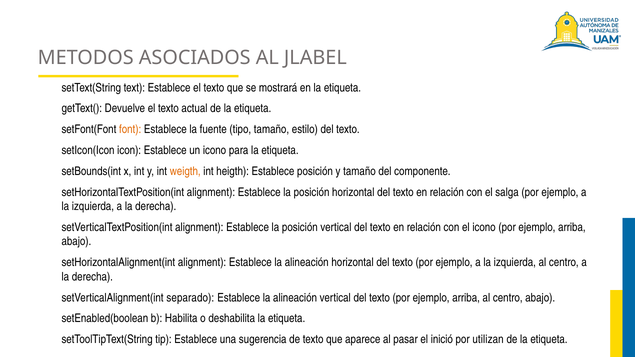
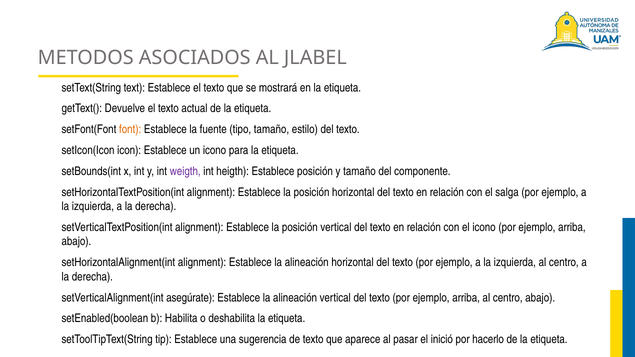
weigth colour: orange -> purple
separado: separado -> asegúrate
utilizan: utilizan -> hacerlo
